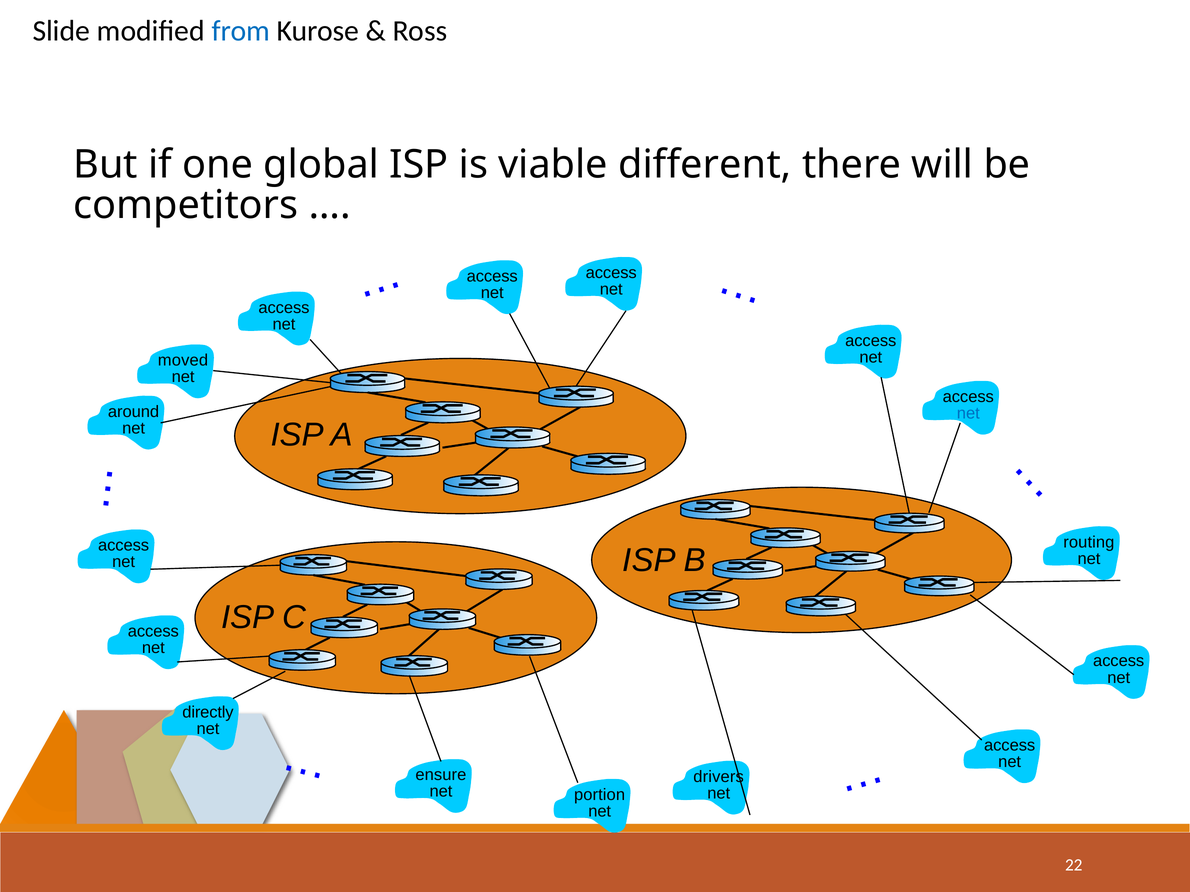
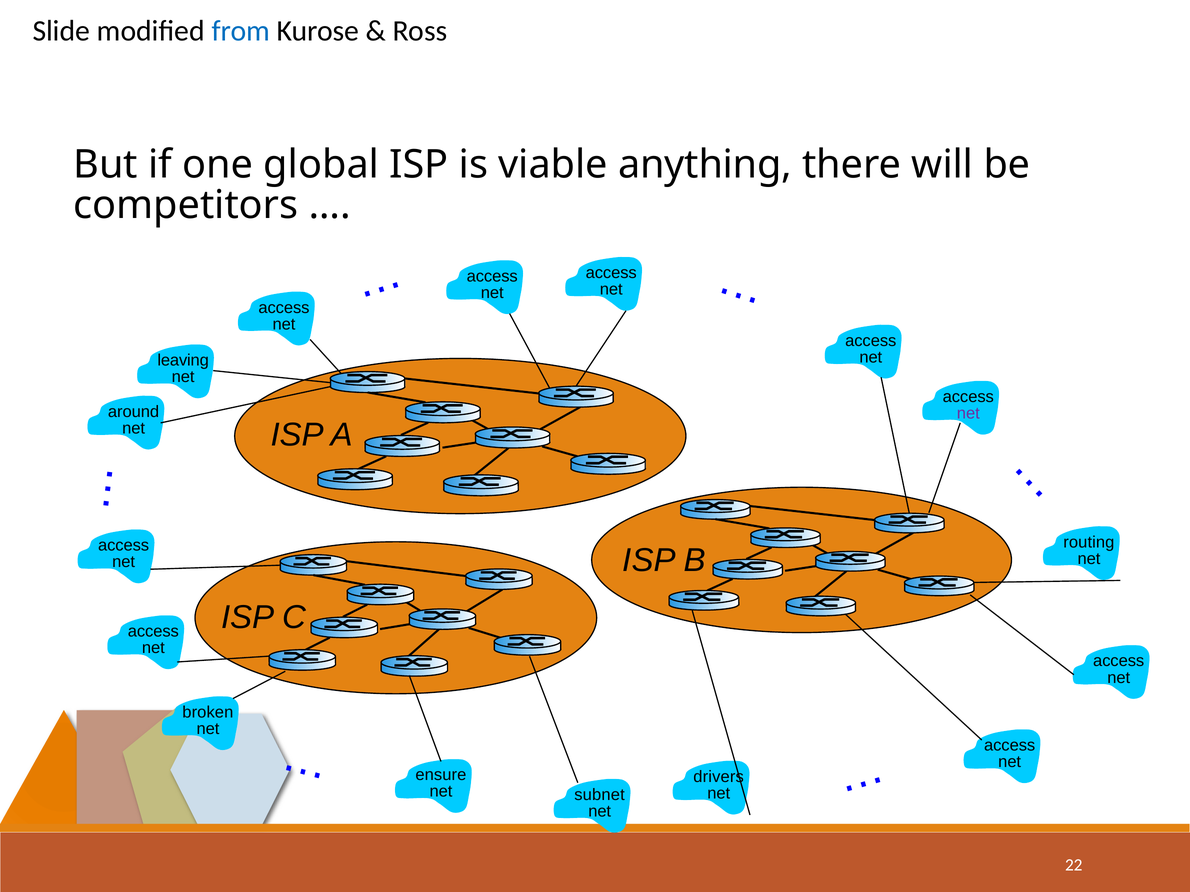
different: different -> anything
moved: moved -> leaving
net at (968, 414) colour: blue -> purple
directly: directly -> broken
portion: portion -> subnet
